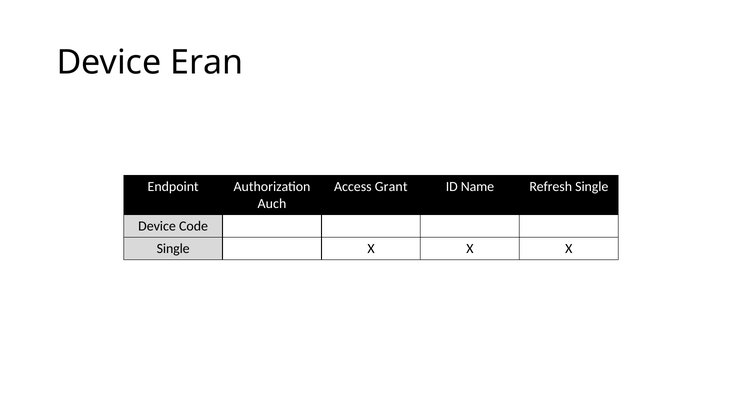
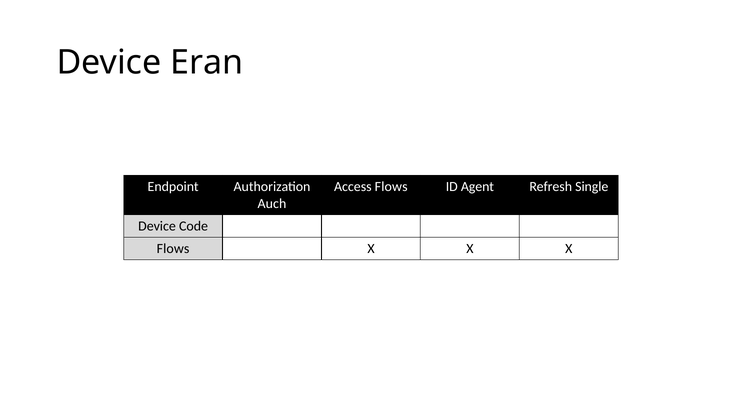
Access Grant: Grant -> Flows
Name: Name -> Agent
Single at (173, 248): Single -> Flows
